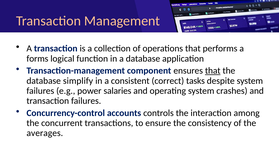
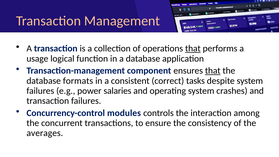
that at (193, 48) underline: none -> present
forms: forms -> usage
simplify: simplify -> formats
accounts: accounts -> modules
